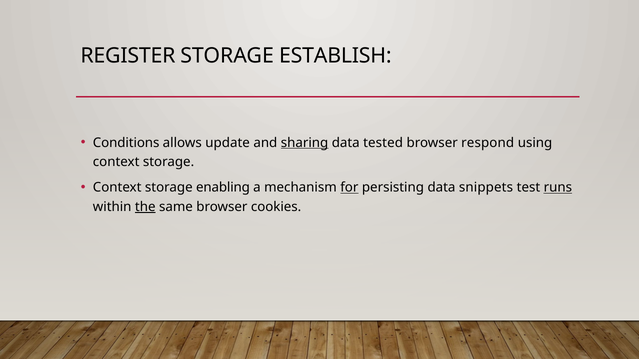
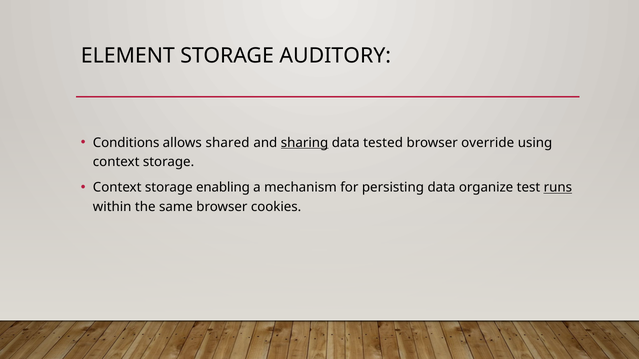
REGISTER: REGISTER -> ELEMENT
ESTABLISH: ESTABLISH -> AUDITORY
update: update -> shared
respond: respond -> override
for underline: present -> none
snippets: snippets -> organize
the underline: present -> none
